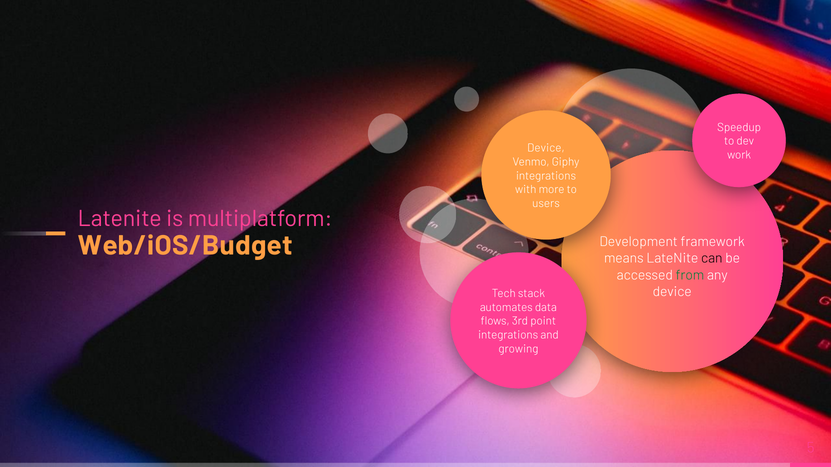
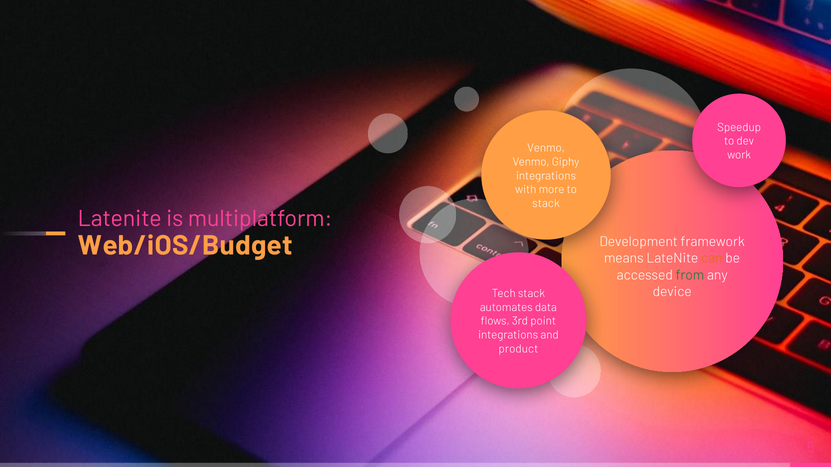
Device at (546, 148): Device -> Venmo
users at (546, 204): users -> stack
can colour: black -> orange
growing: growing -> product
